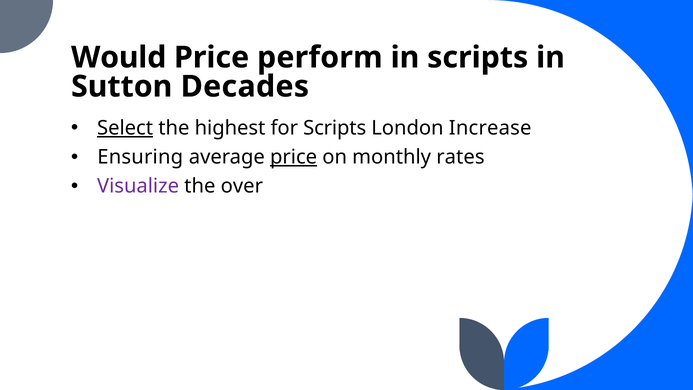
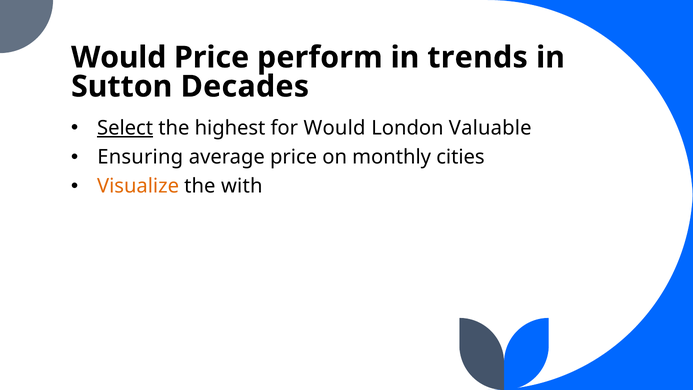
in scripts: scripts -> trends
for Scripts: Scripts -> Would
Increase: Increase -> Valuable
price at (294, 157) underline: present -> none
rates: rates -> cities
Visualize colour: purple -> orange
over: over -> with
